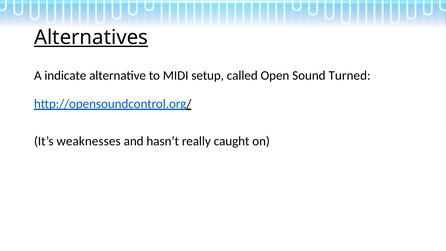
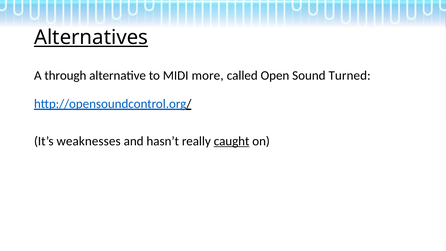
indicate: indicate -> through
setup: setup -> more
caught underline: none -> present
